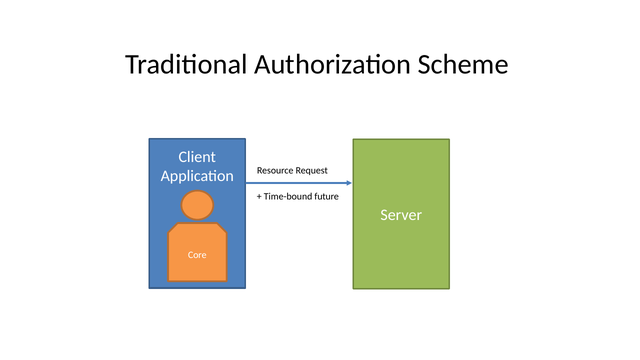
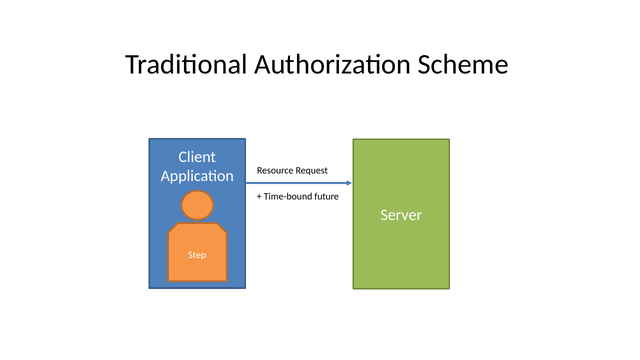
Core: Core -> Step
